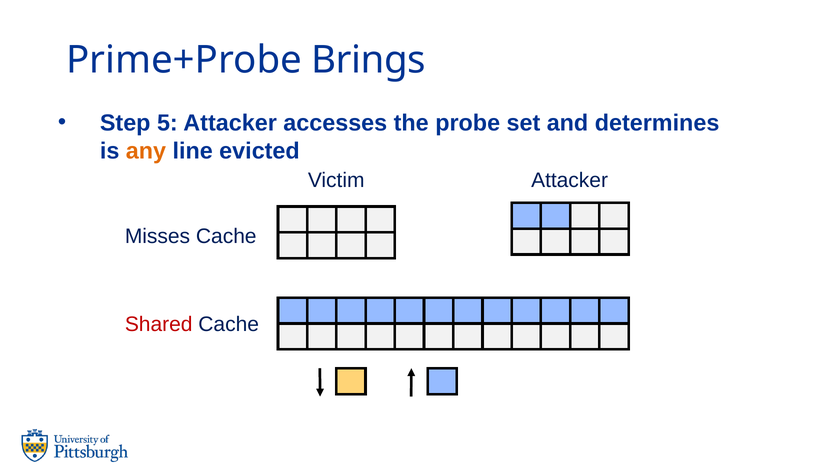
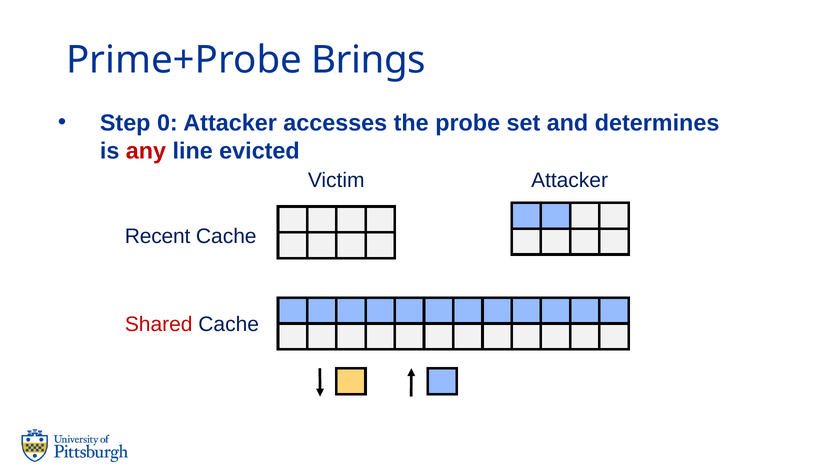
5: 5 -> 0
any colour: orange -> red
Misses: Misses -> Recent
